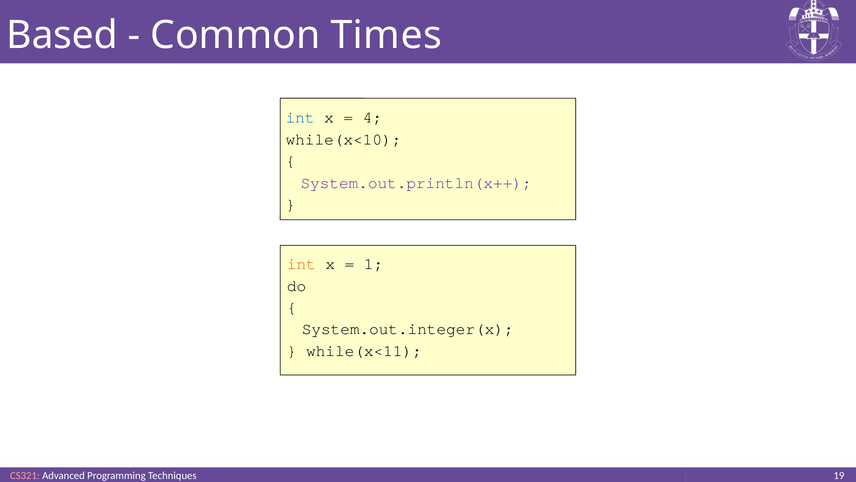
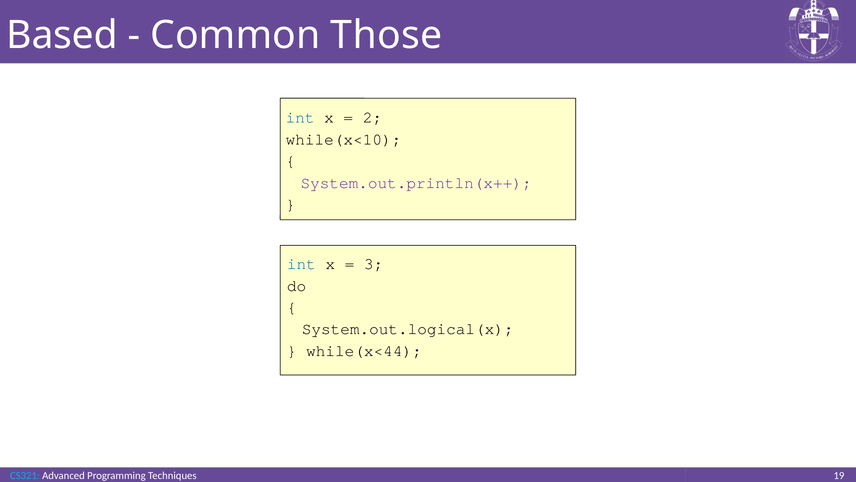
Times: Times -> Those
4: 4 -> 2
int at (301, 264) colour: orange -> blue
1: 1 -> 3
System.out.integer(x: System.out.integer(x -> System.out.logical(x
while(x<11: while(x<11 -> while(x<44
CS321 colour: pink -> light blue
